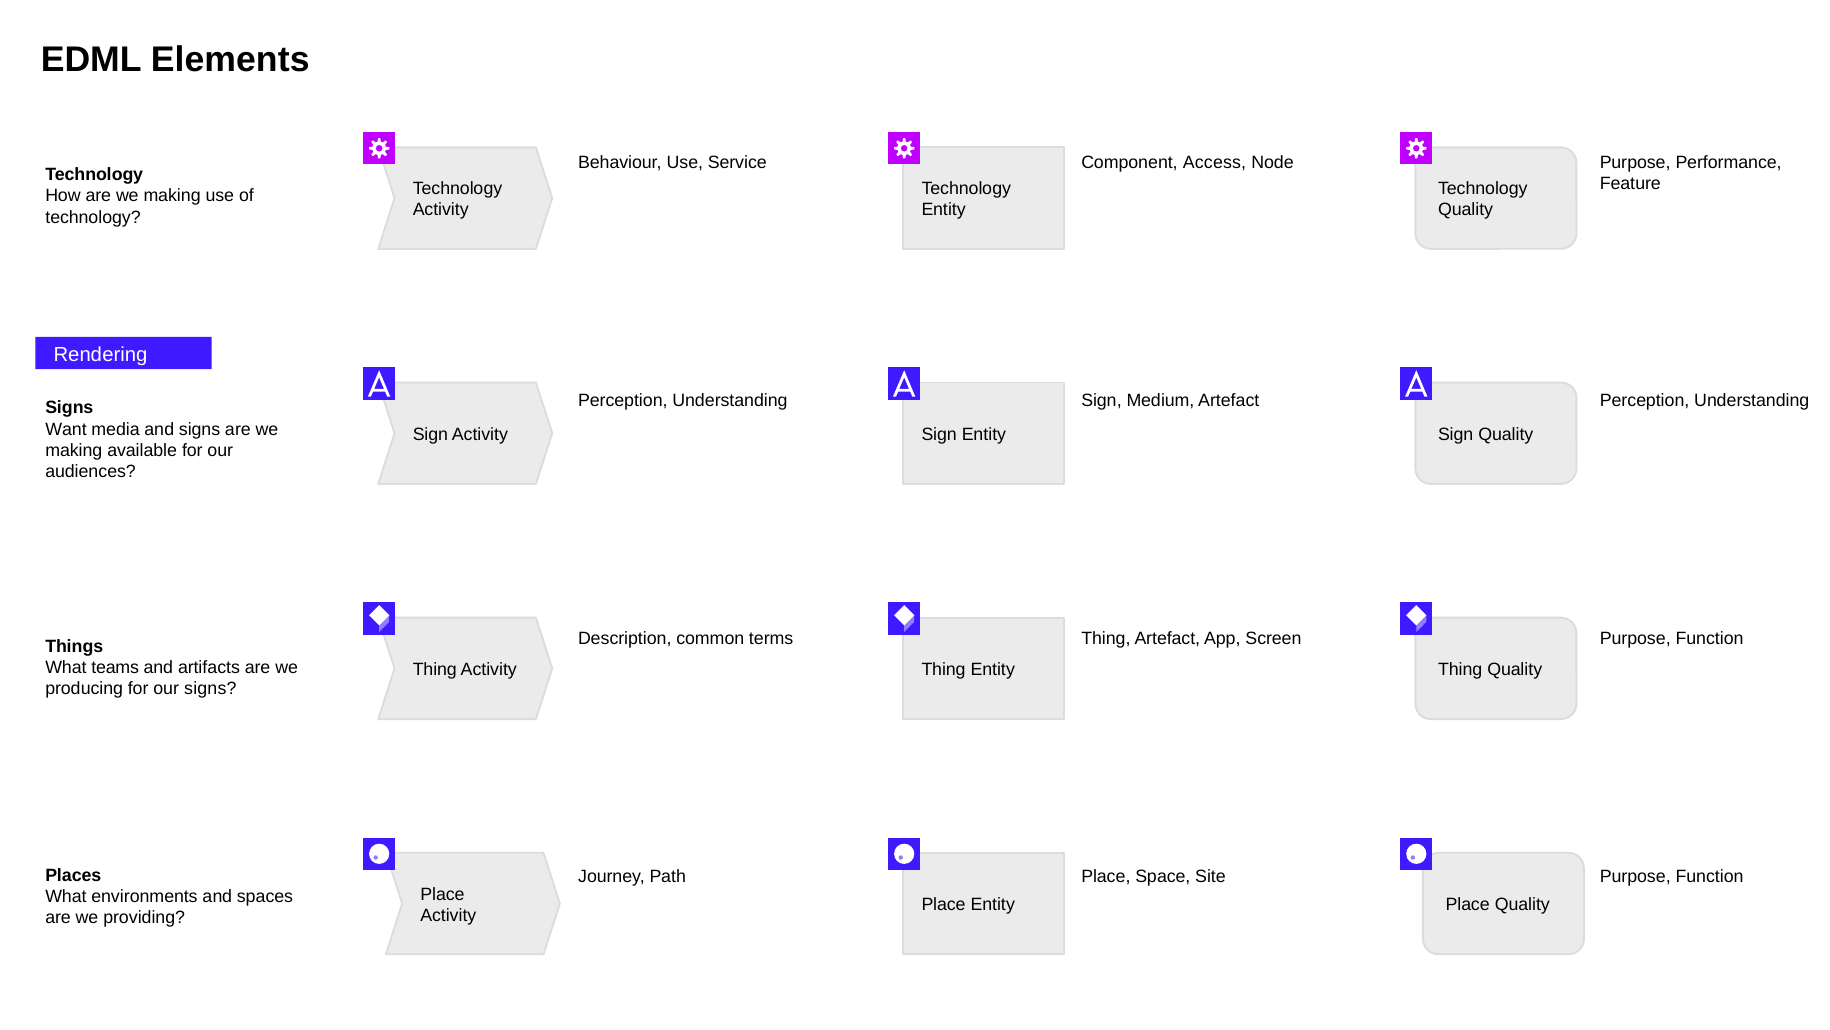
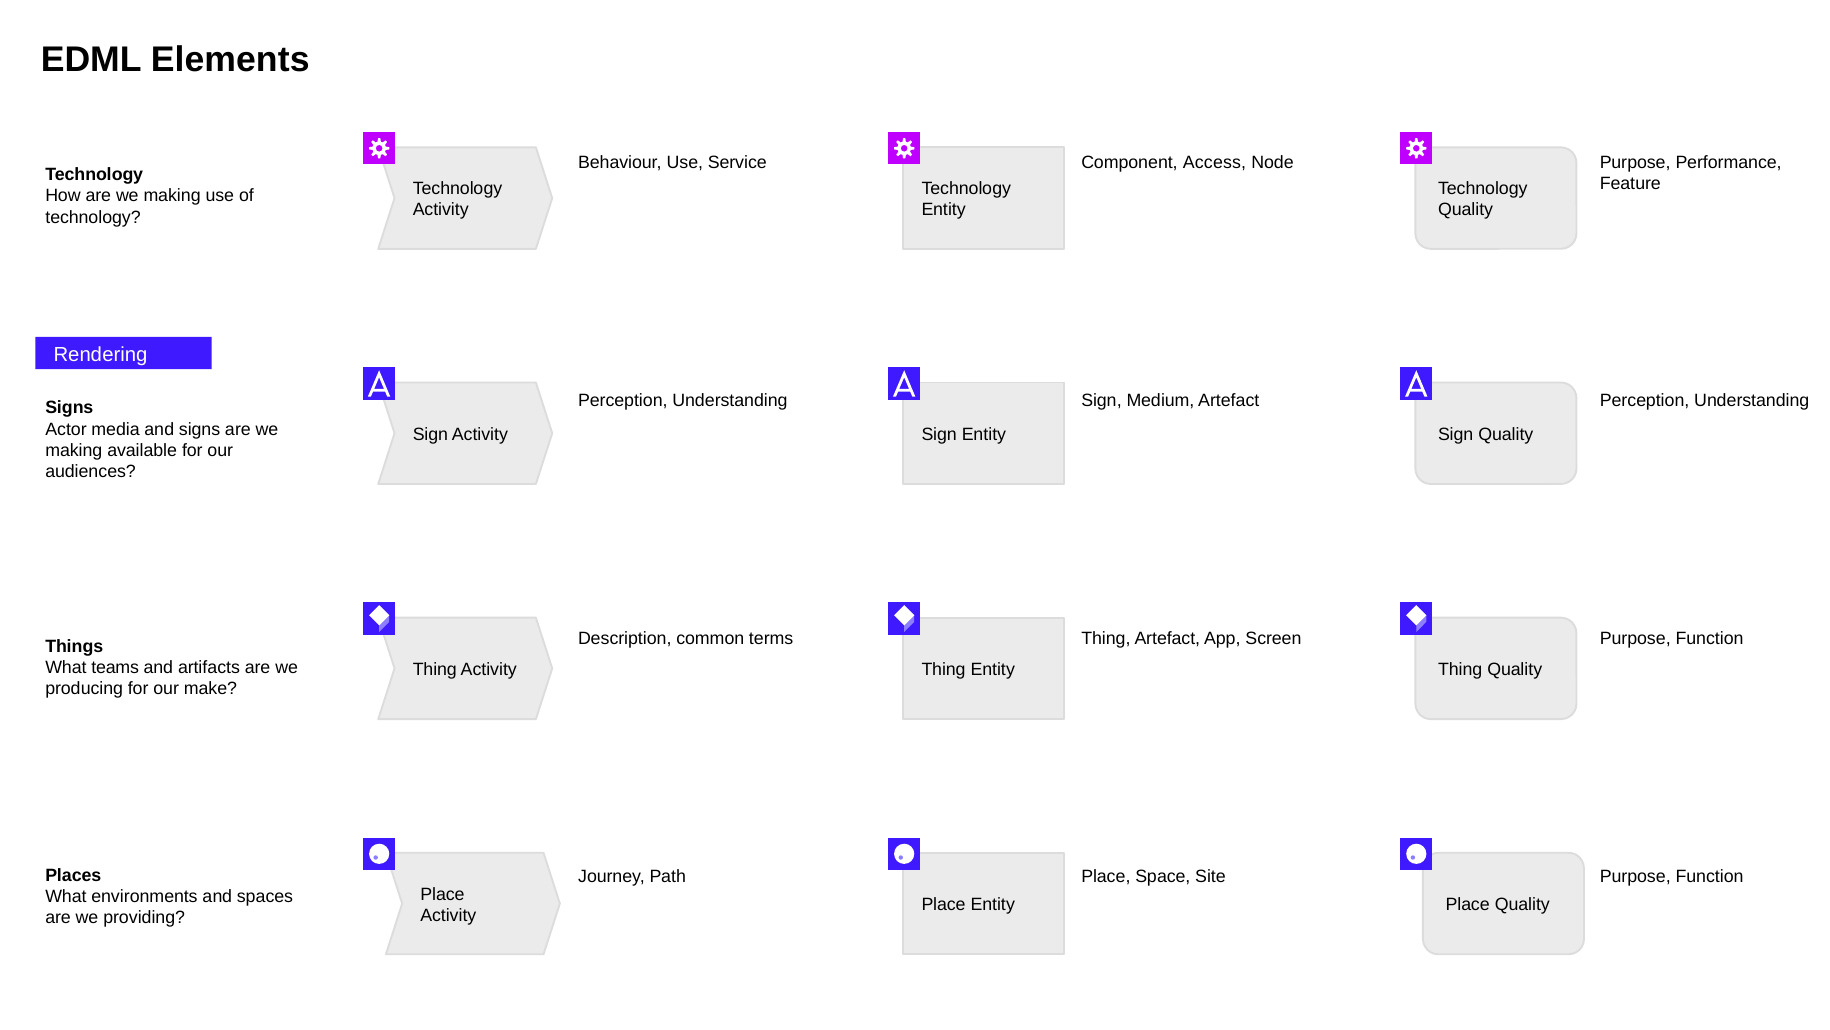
Want: Want -> Actor
our signs: signs -> make
